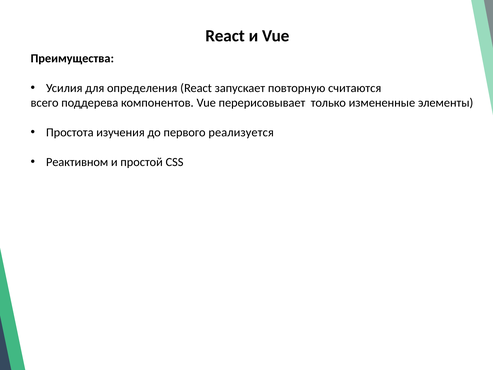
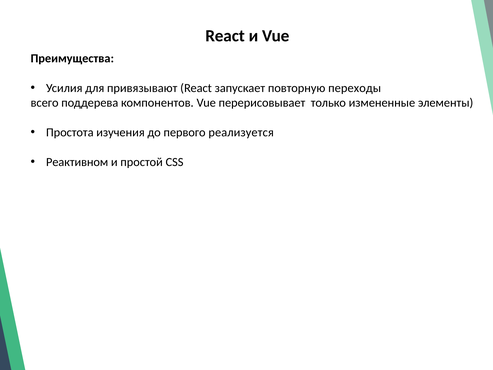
определения: определения -> привязывают
считаются: считаются -> переходы
